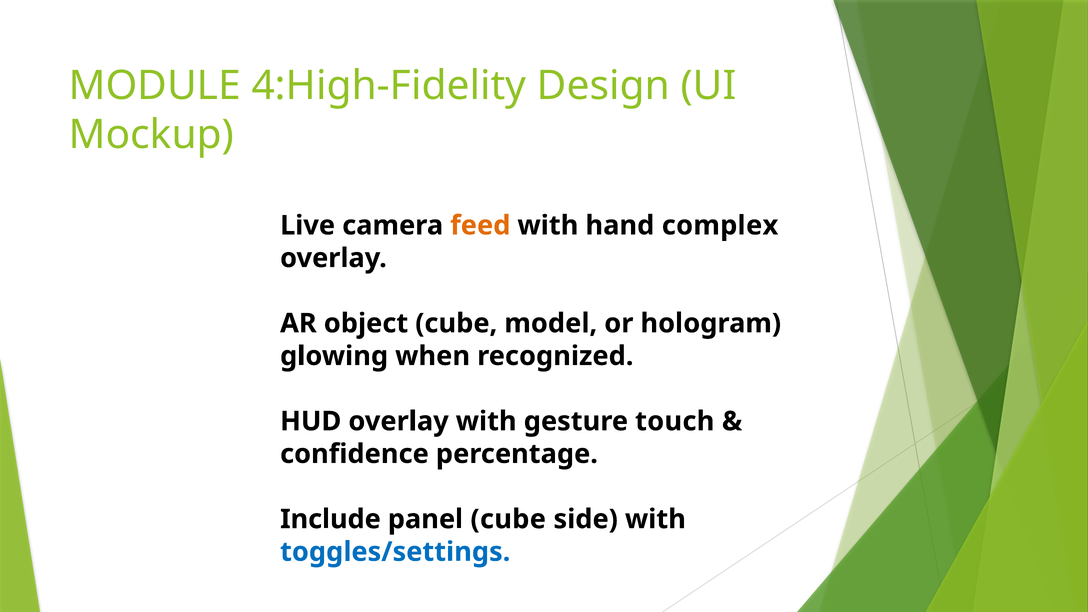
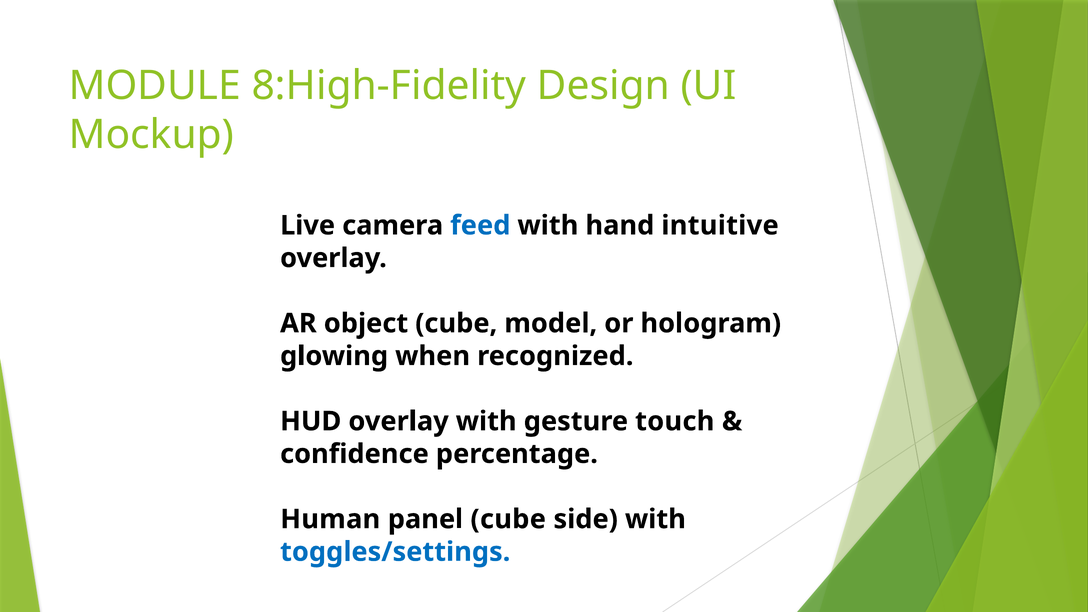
4:High-Fidelity: 4:High-Fidelity -> 8:High-Fidelity
feed colour: orange -> blue
complex: complex -> intuitive
Include: Include -> Human
